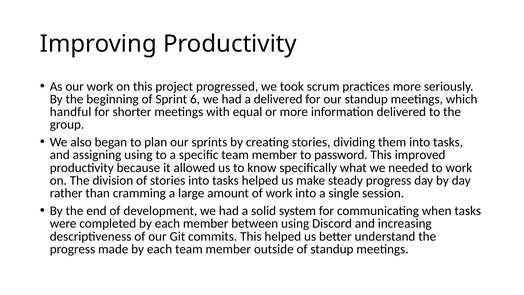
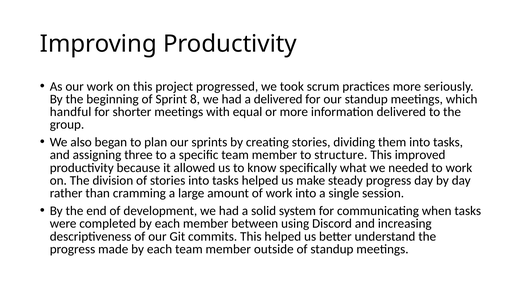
6: 6 -> 8
assigning using: using -> three
password: password -> structure
